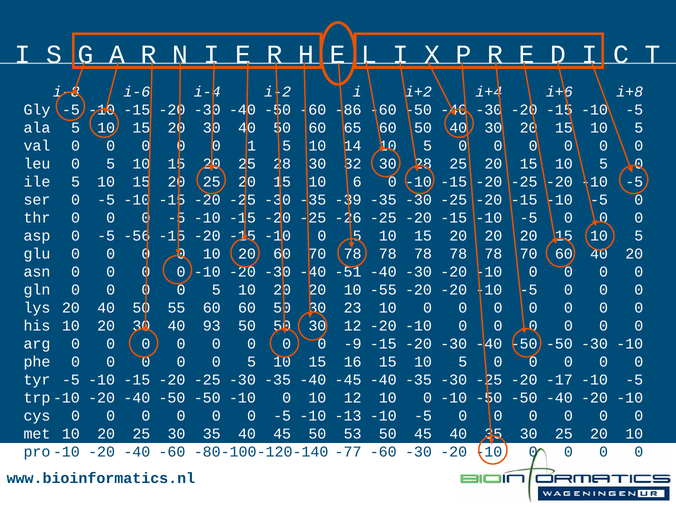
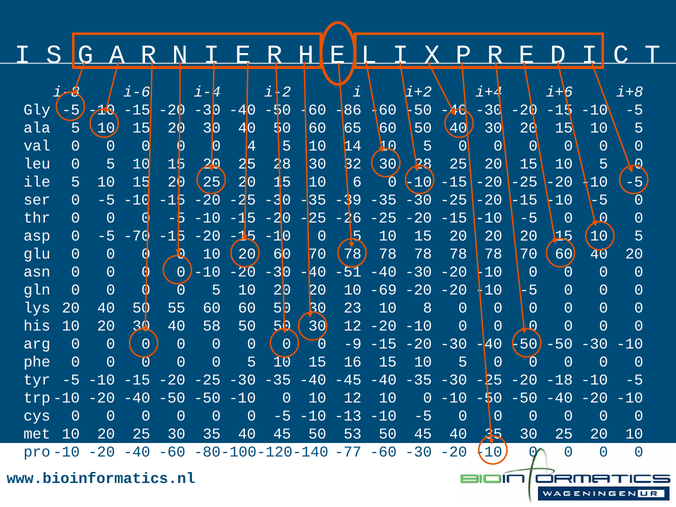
1: 1 -> 4
-56: -56 -> -70
-55: -55 -> -69
23 10 0: 0 -> 8
93: 93 -> 58
-17: -17 -> -18
